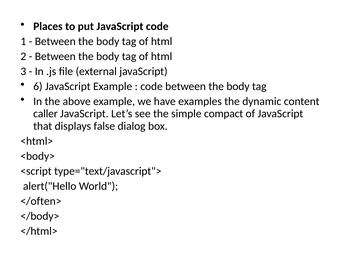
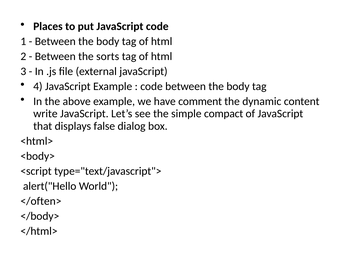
body at (108, 56): body -> sorts
6: 6 -> 4
examples: examples -> comment
caller: caller -> write
